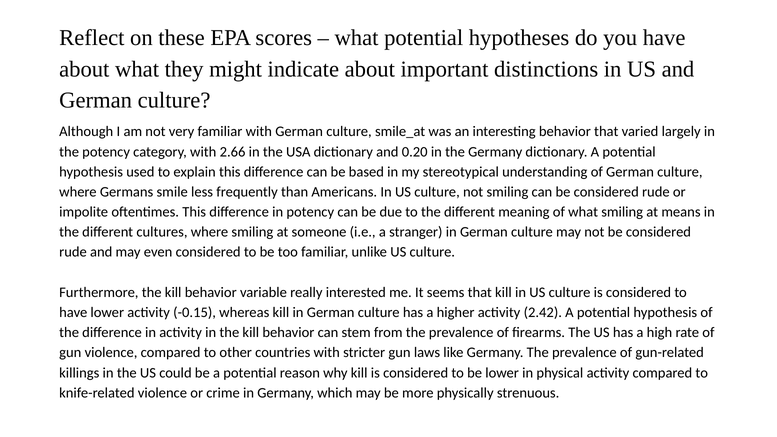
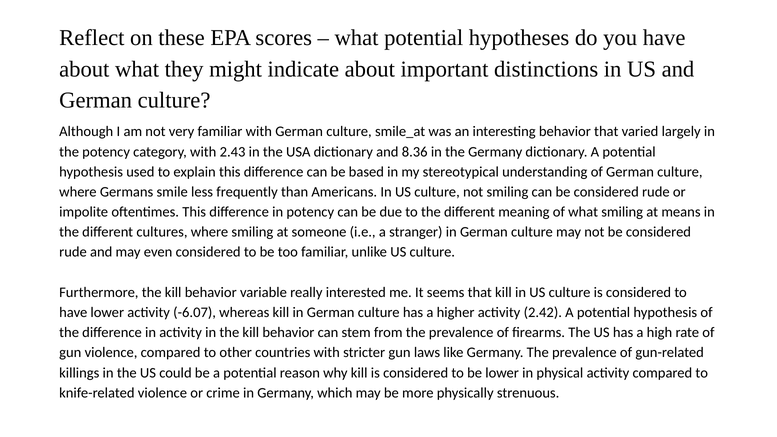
2.66: 2.66 -> 2.43
0.20: 0.20 -> 8.36
-0.15: -0.15 -> -6.07
